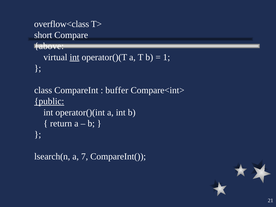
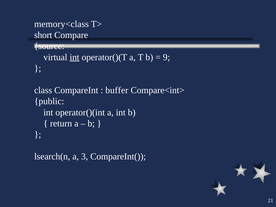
overflow<class: overflow<class -> memory<class
above: above -> source
1: 1 -> 9
public underline: present -> none
7: 7 -> 3
